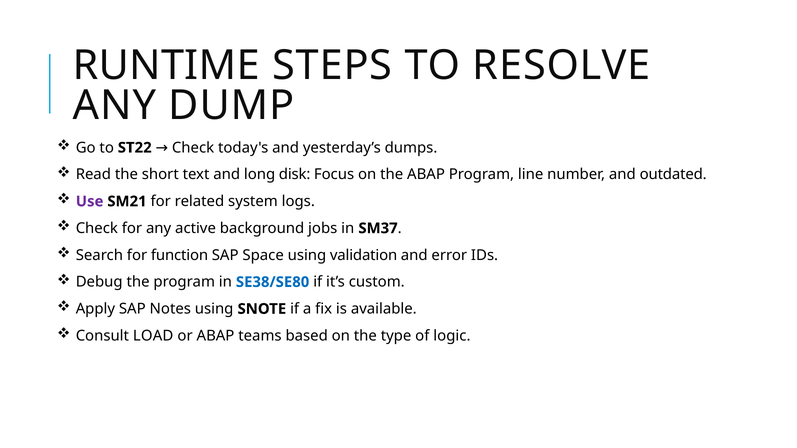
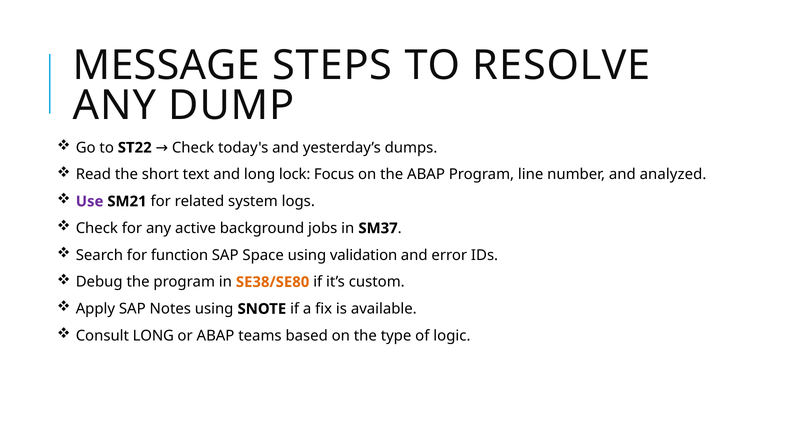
RUNTIME: RUNTIME -> MESSAGE
disk: disk -> lock
outdated: outdated -> analyzed
SE38/SE80 colour: blue -> orange
Consult LOAD: LOAD -> LONG
